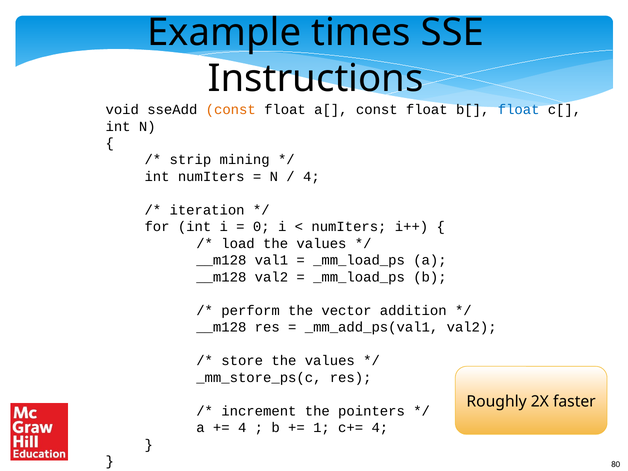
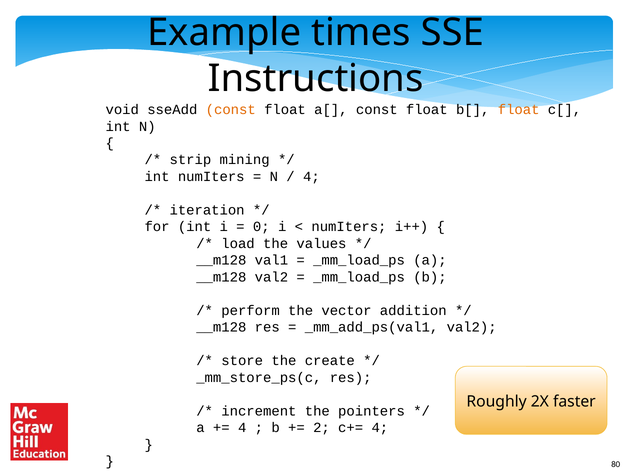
float at (519, 110) colour: blue -> orange
store the values: values -> create
1: 1 -> 2
